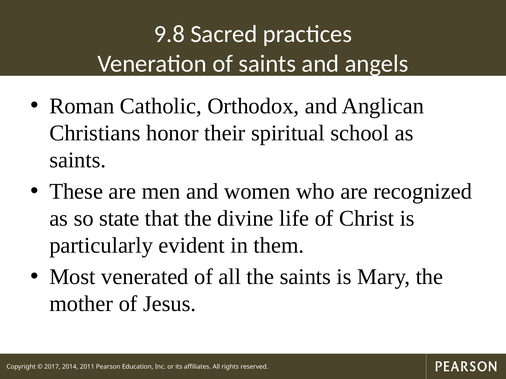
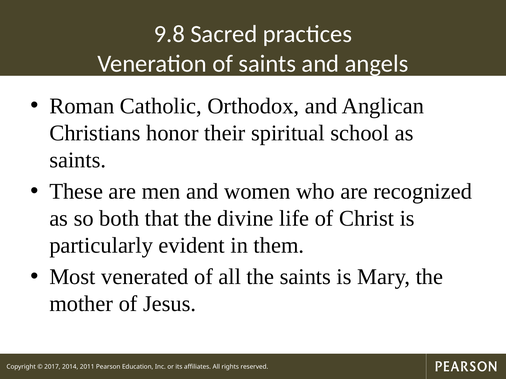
state: state -> both
